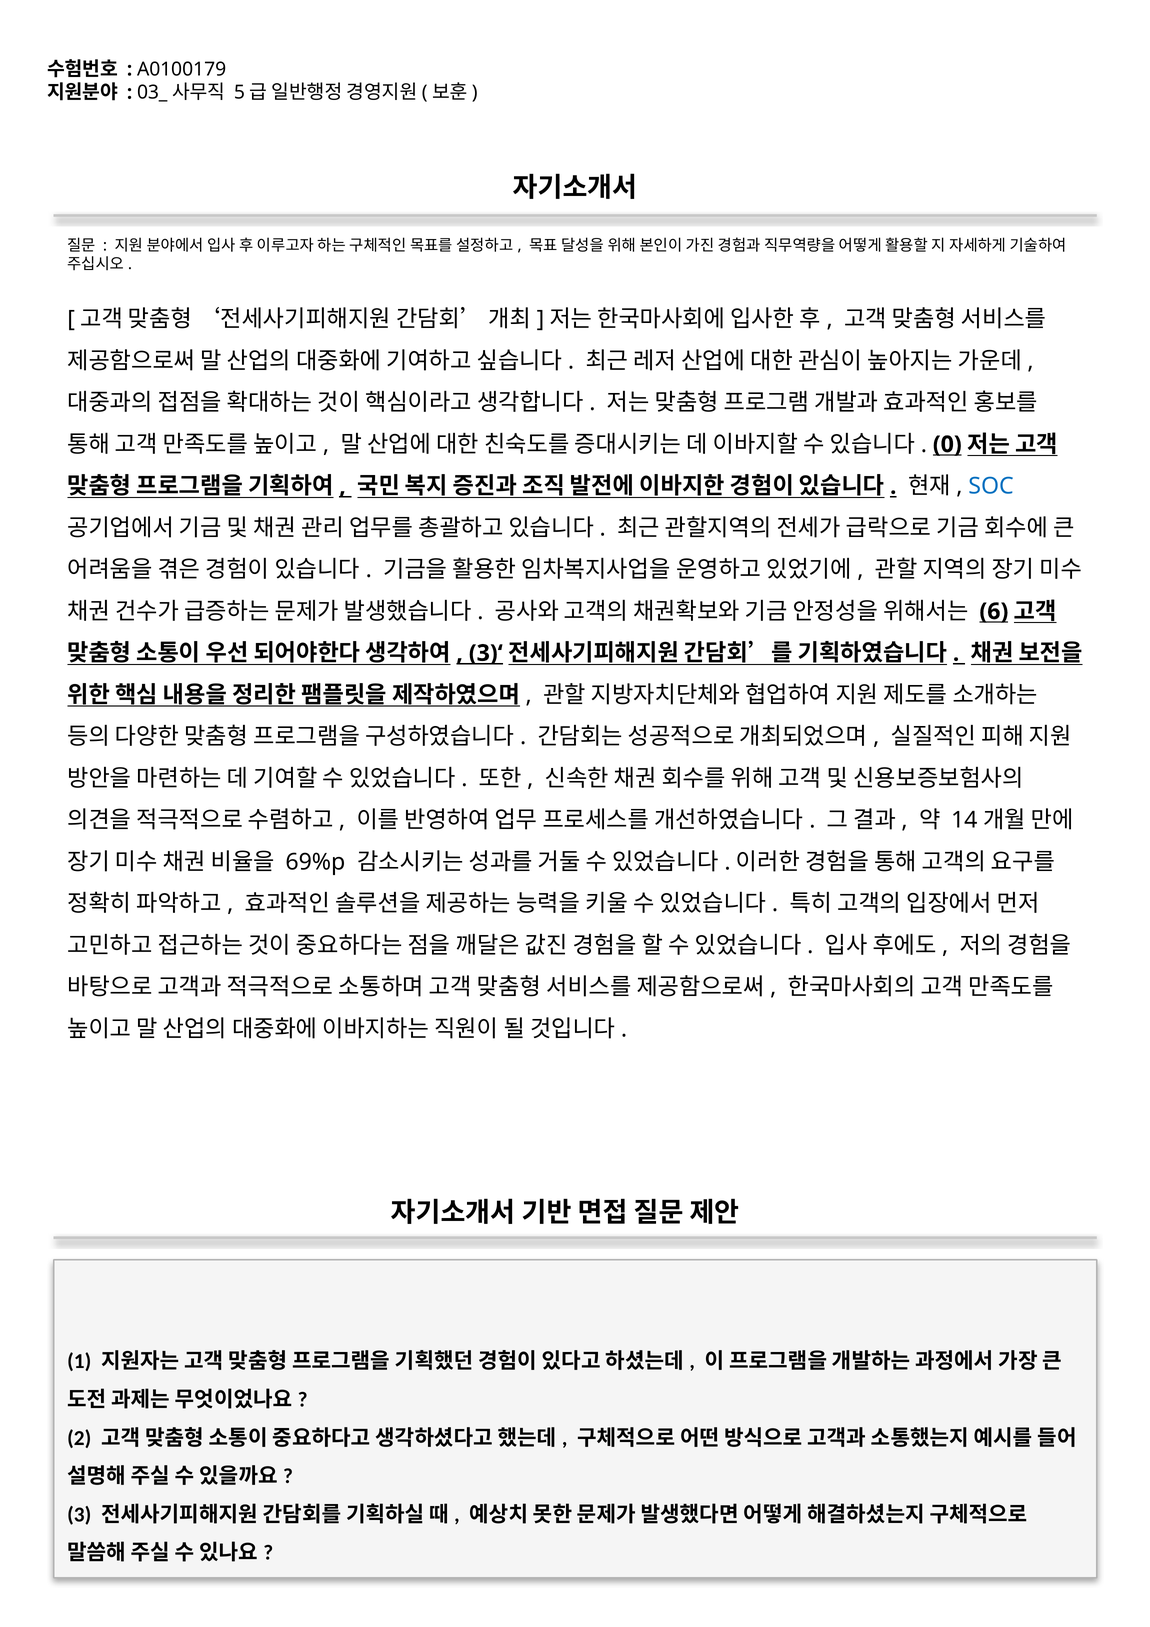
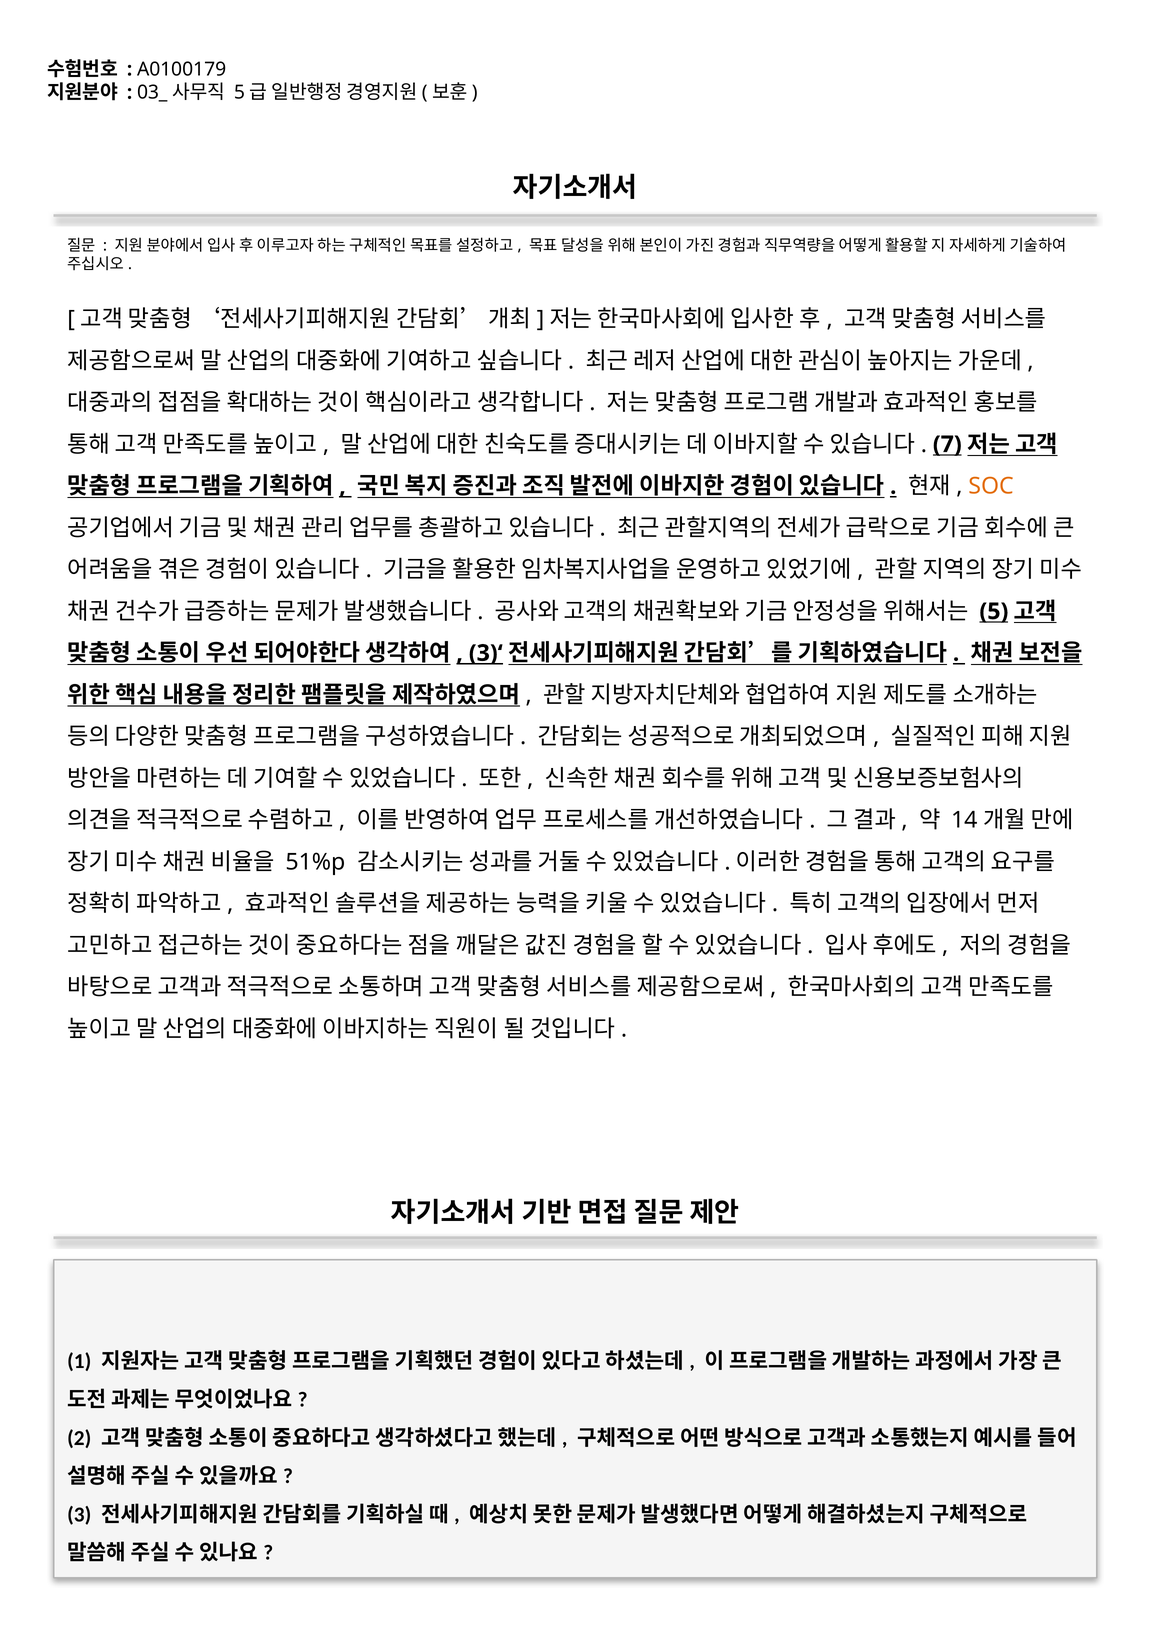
0: 0 -> 7
SOC colour: blue -> orange
6: 6 -> 5
69%p: 69%p -> 51%p
